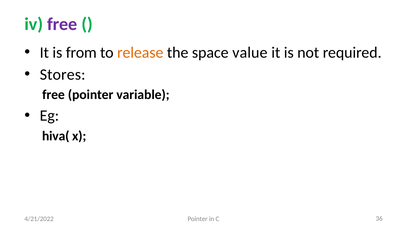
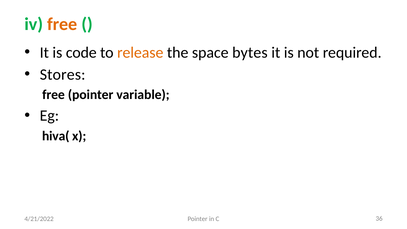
free at (62, 24) colour: purple -> orange
from: from -> code
value: value -> bytes
